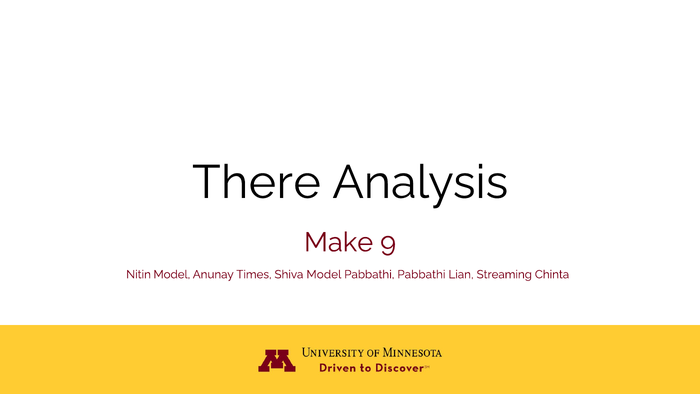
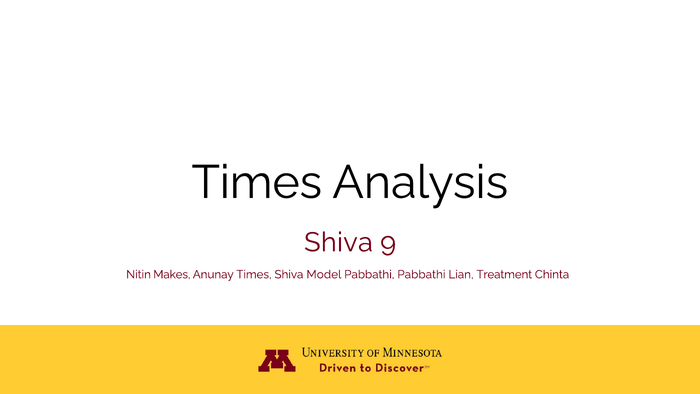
There at (256, 182): There -> Times
Make at (339, 242): Make -> Shiva
Nitin Model: Model -> Makes
Streaming: Streaming -> Treatment
